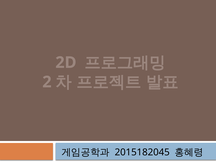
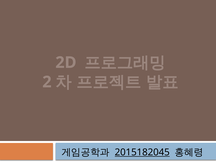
2015182045 underline: none -> present
